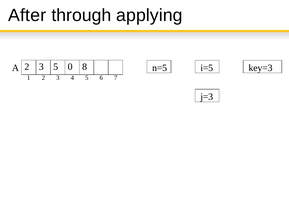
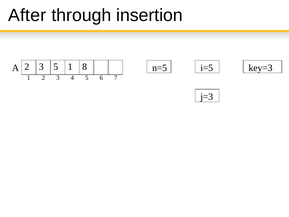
applying: applying -> insertion
5 0: 0 -> 1
